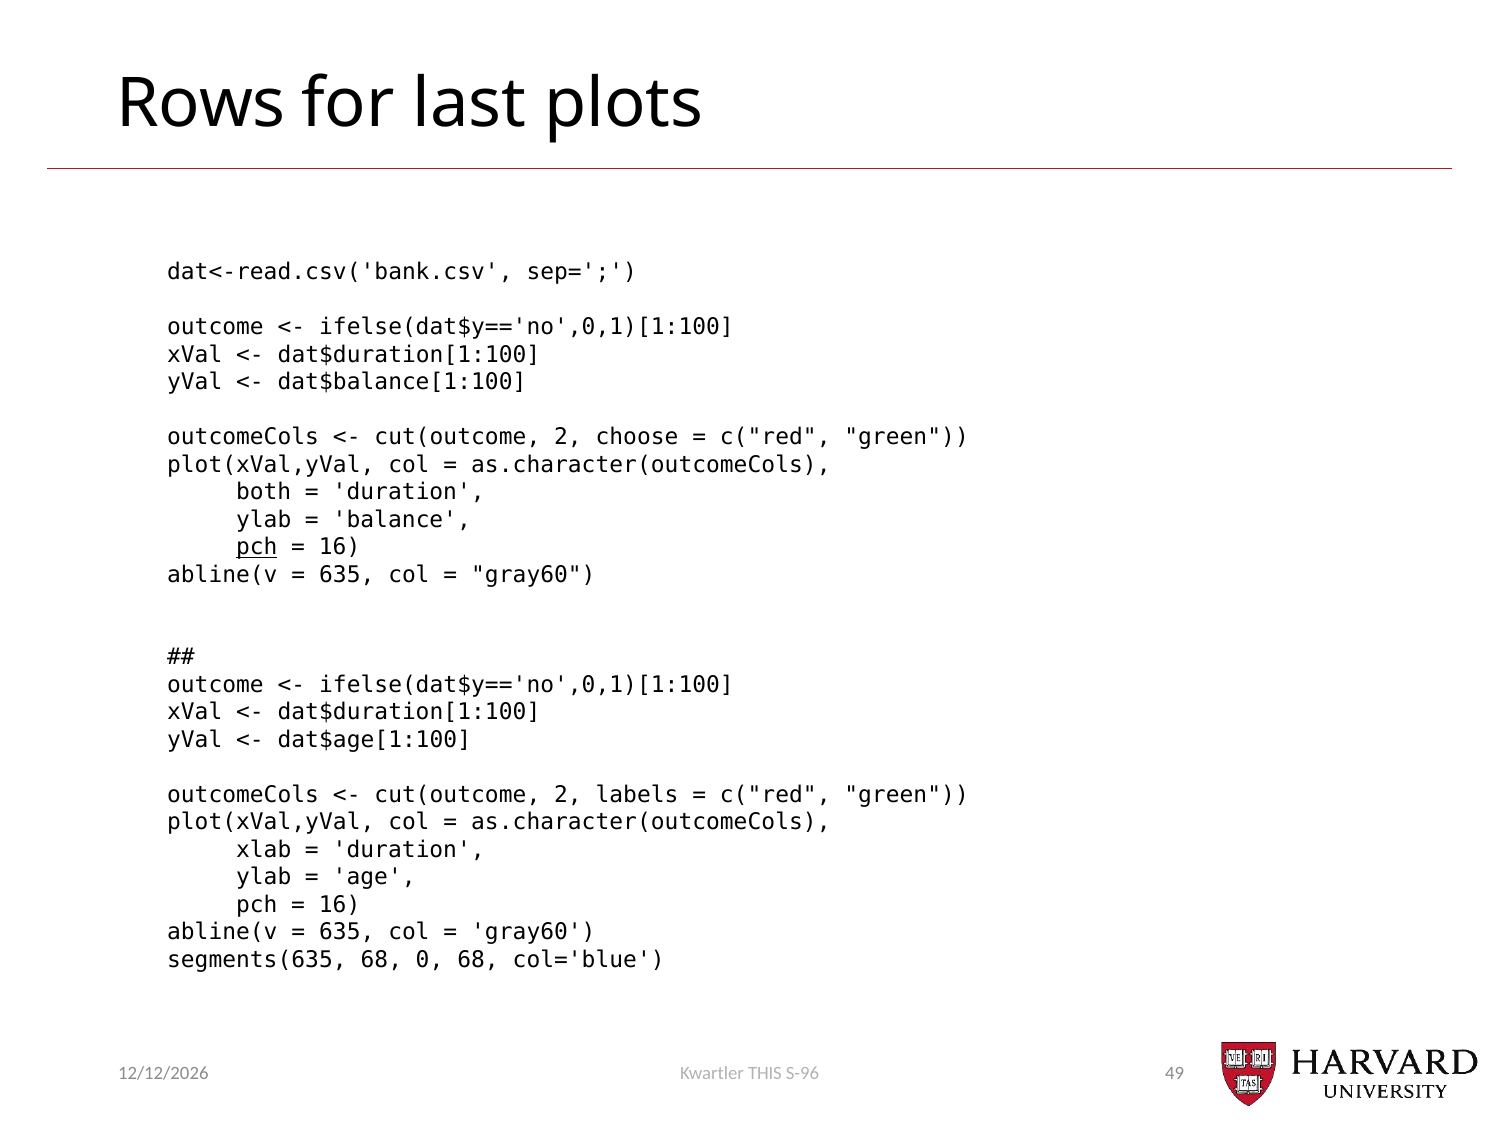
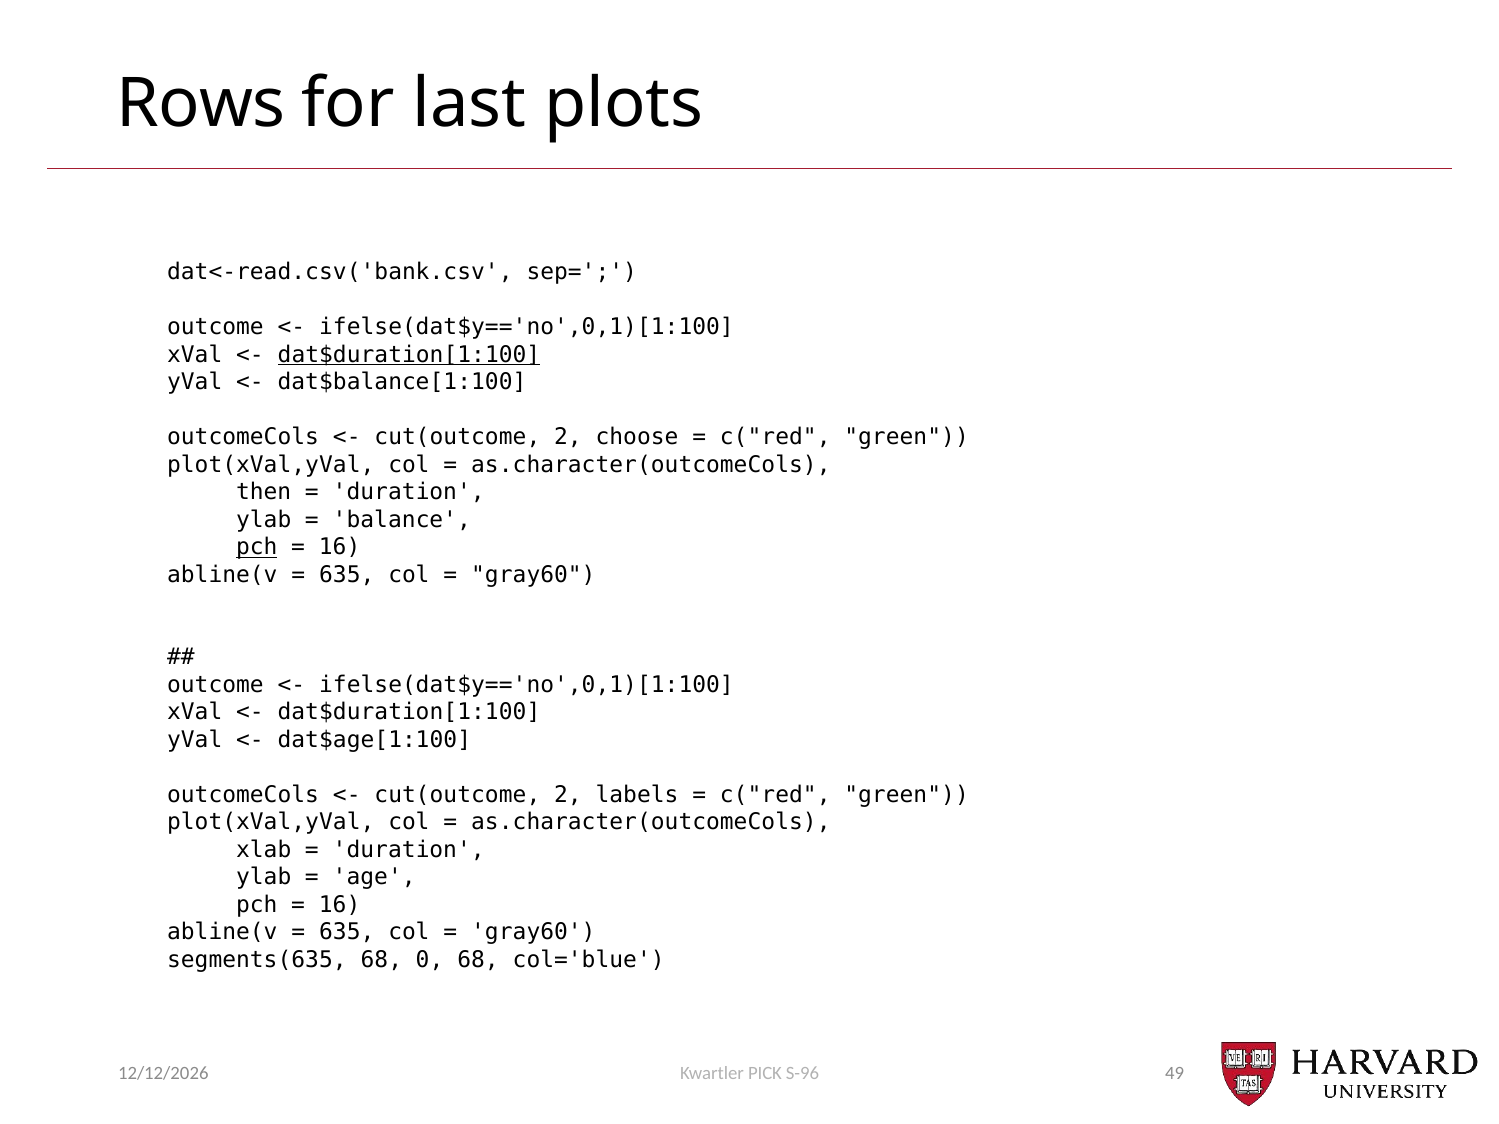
dat$duration[1:100 at (409, 355) underline: none -> present
both: both -> then
THIS: THIS -> PICK
